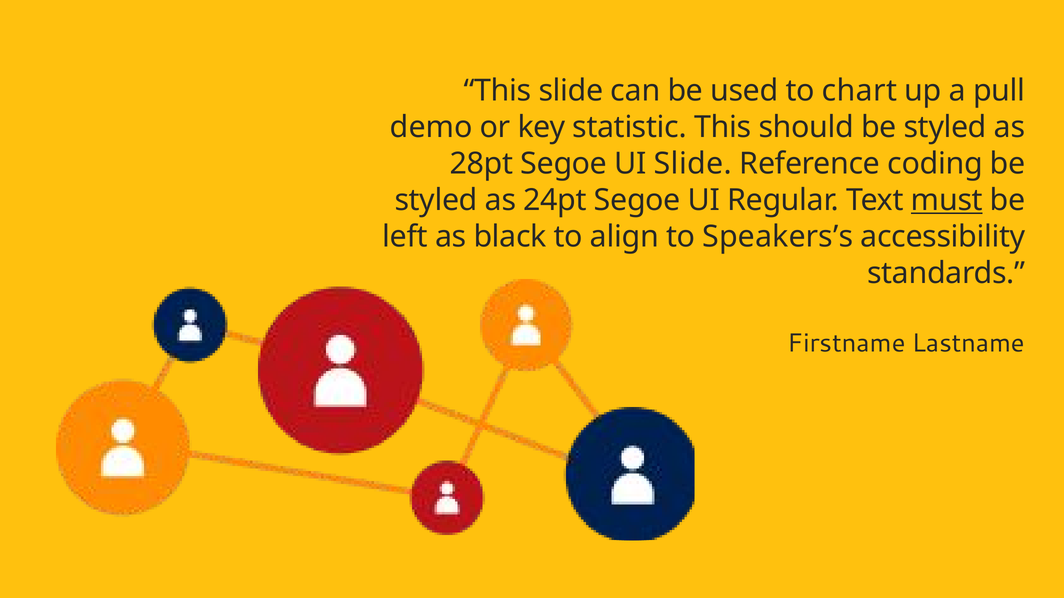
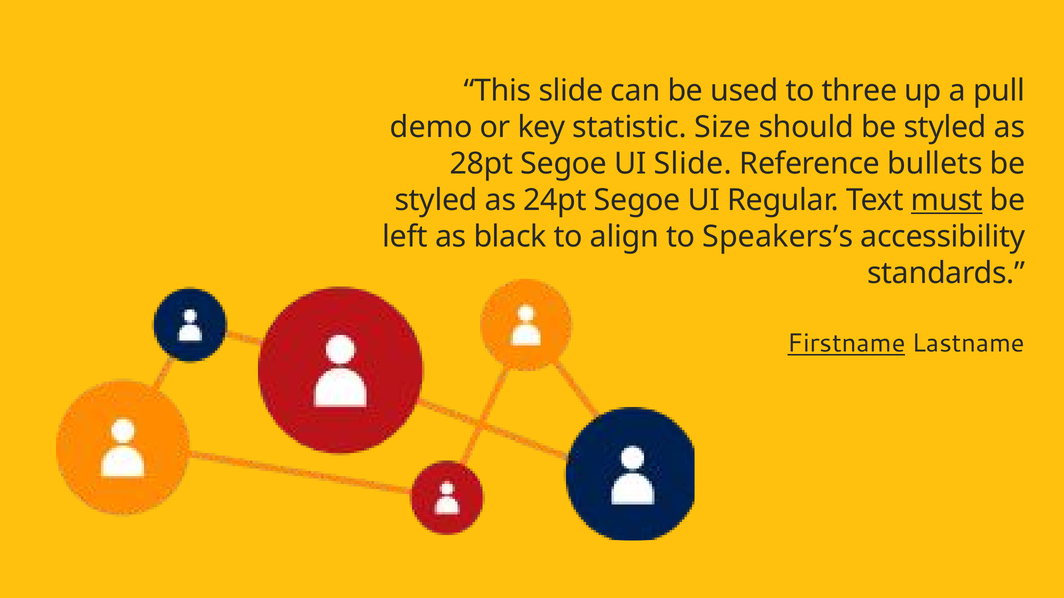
chart: chart -> three
statistic This: This -> Size
coding: coding -> bullets
Firstname underline: none -> present
